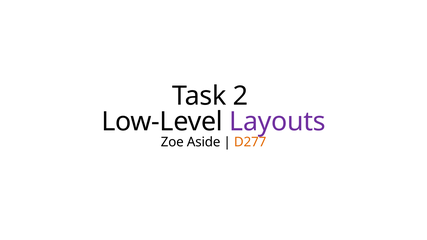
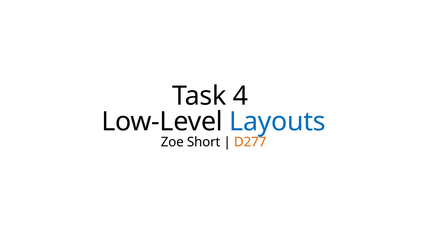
2: 2 -> 4
Layouts colour: purple -> blue
Aside: Aside -> Short
